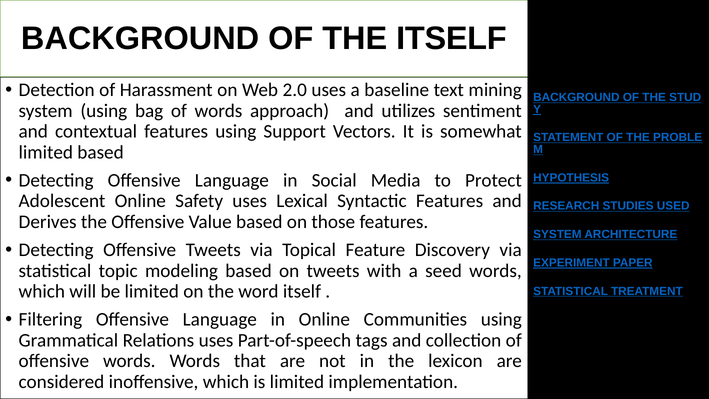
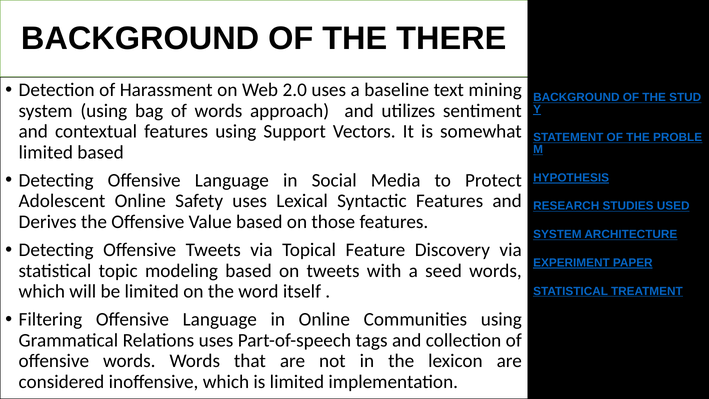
THE ITSELF: ITSELF -> THERE
